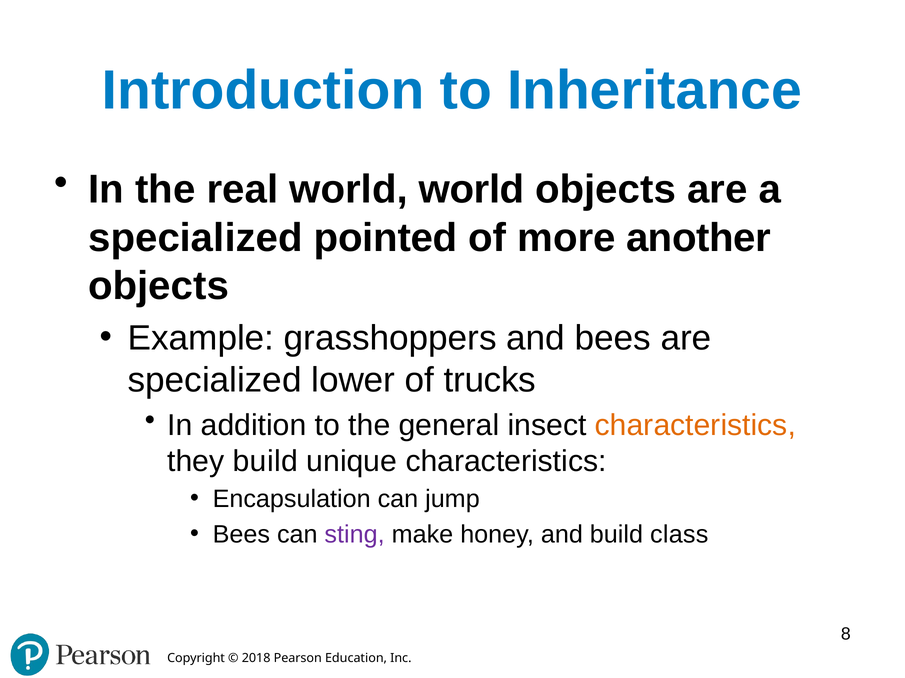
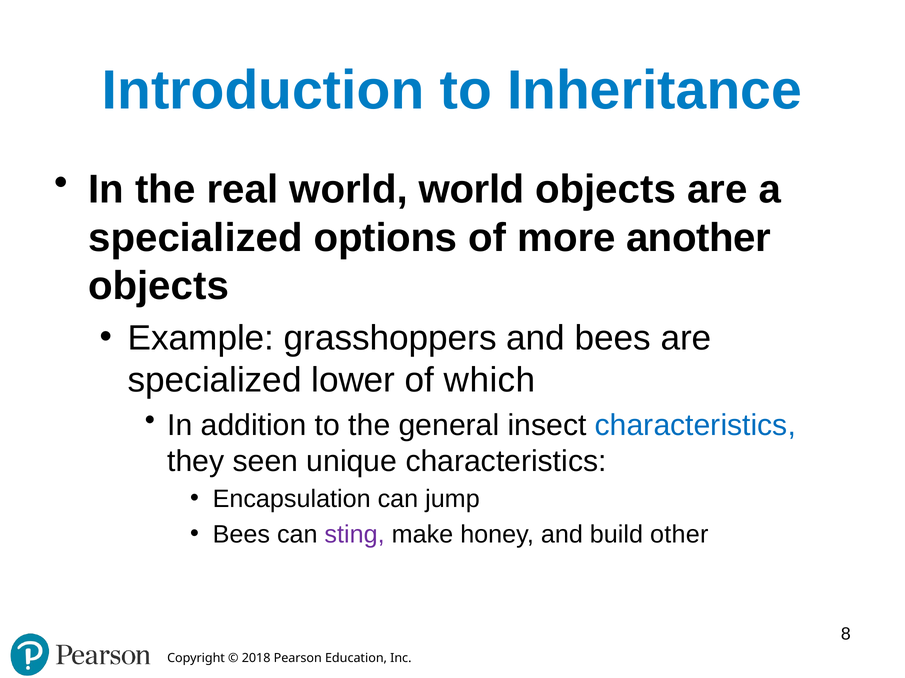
pointed: pointed -> options
trucks: trucks -> which
characteristics at (695, 426) colour: orange -> blue
they build: build -> seen
class: class -> other
